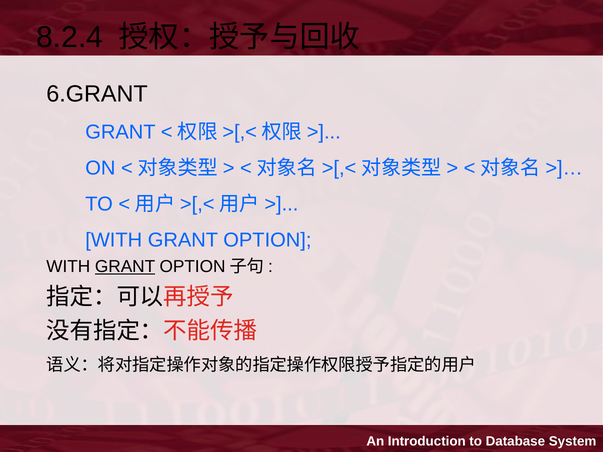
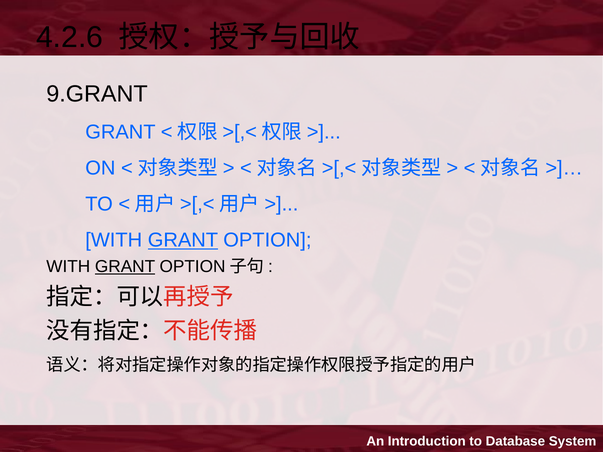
8.2.4: 8.2.4 -> 4.2.6
6.GRANT: 6.GRANT -> 9.GRANT
GRANT at (183, 240) underline: none -> present
